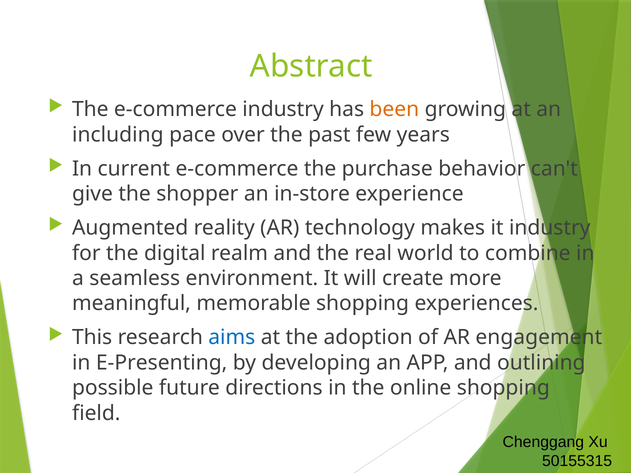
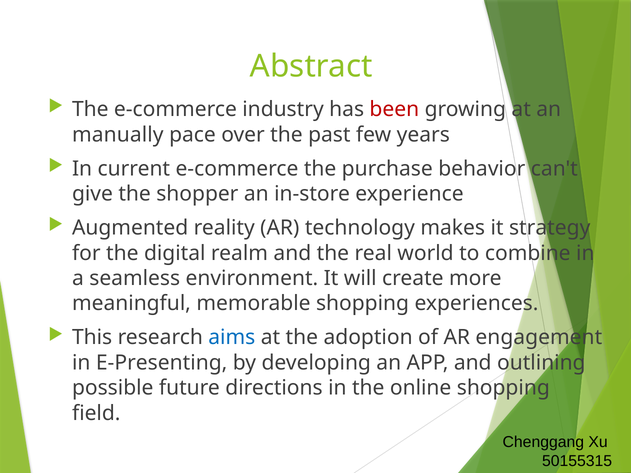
been colour: orange -> red
including: including -> manually
it industry: industry -> strategy
